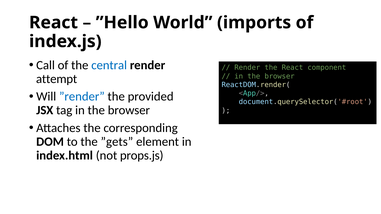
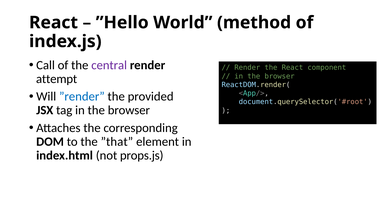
imports: imports -> method
central colour: blue -> purple
”gets: ”gets -> ”that
